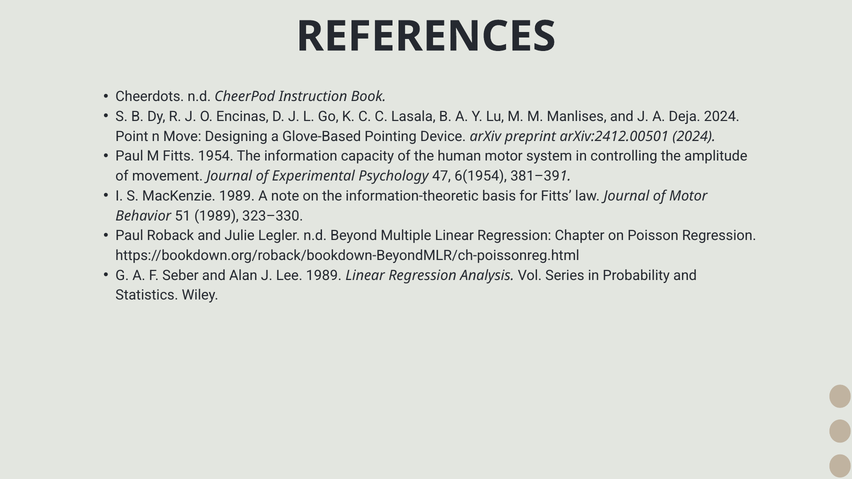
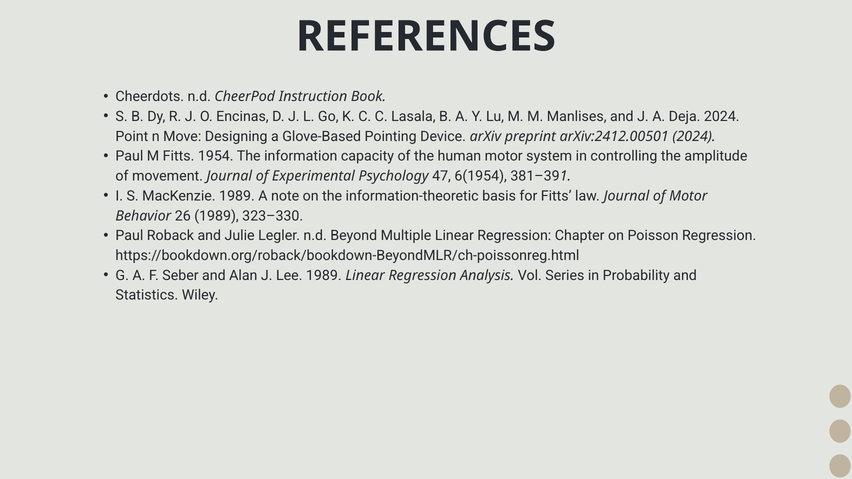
51: 51 -> 26
